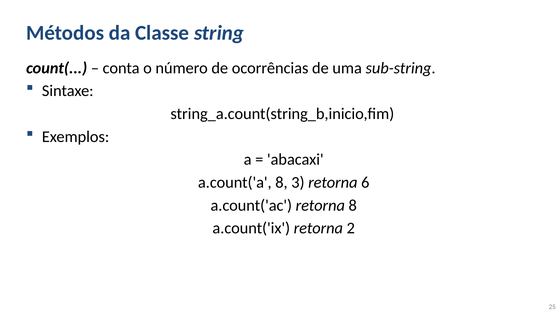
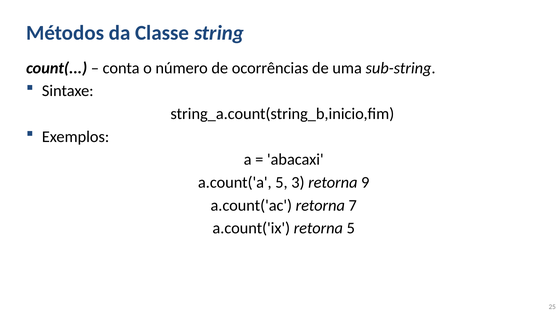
a.count('a 8: 8 -> 5
6: 6 -> 9
retorna 8: 8 -> 7
retorna 2: 2 -> 5
